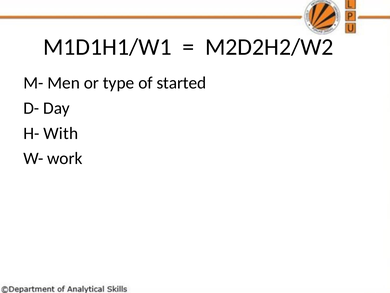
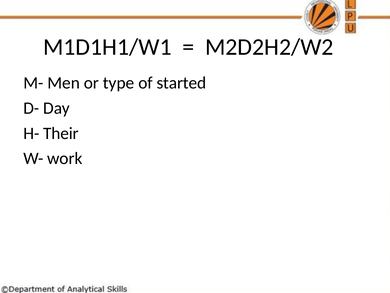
With: With -> Their
